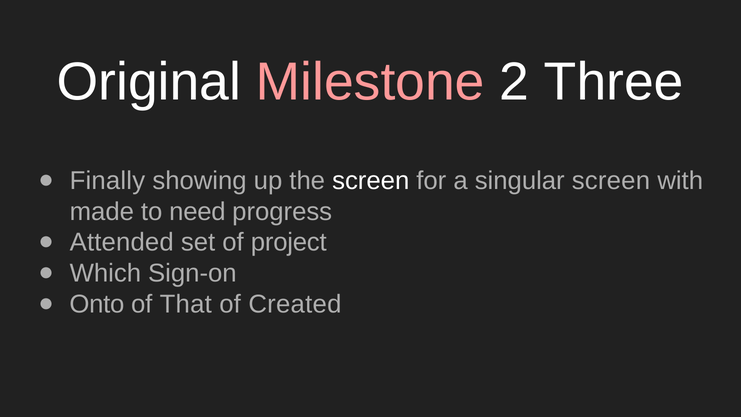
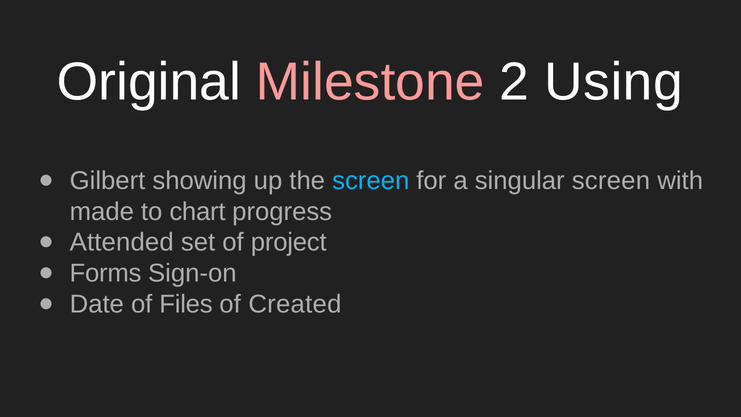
Three: Three -> Using
Finally: Finally -> Gilbert
screen at (371, 181) colour: white -> light blue
need: need -> chart
Which: Which -> Forms
Onto: Onto -> Date
That: That -> Files
